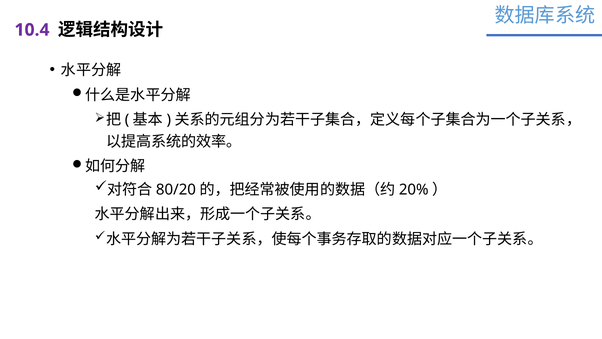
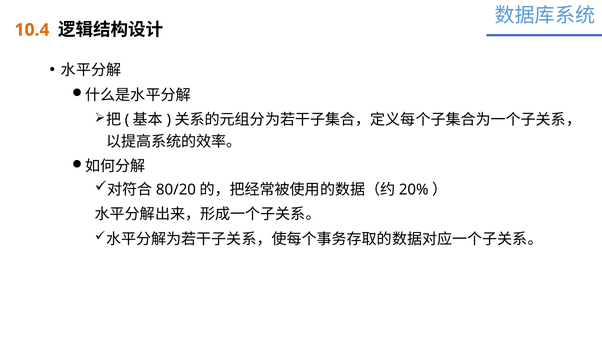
10.4 colour: purple -> orange
